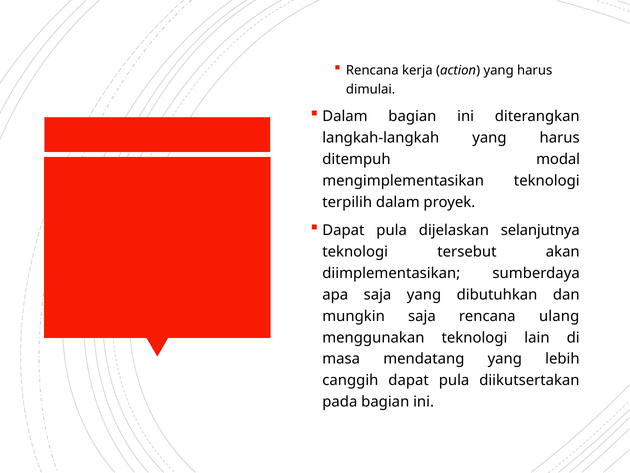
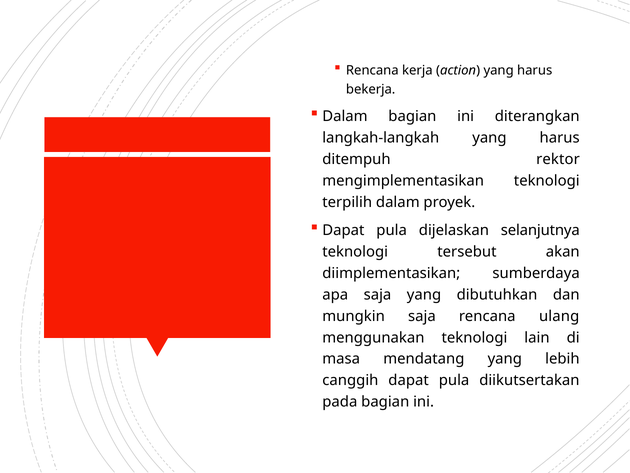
dimulai: dimulai -> bekerja
modal: modal -> rektor
